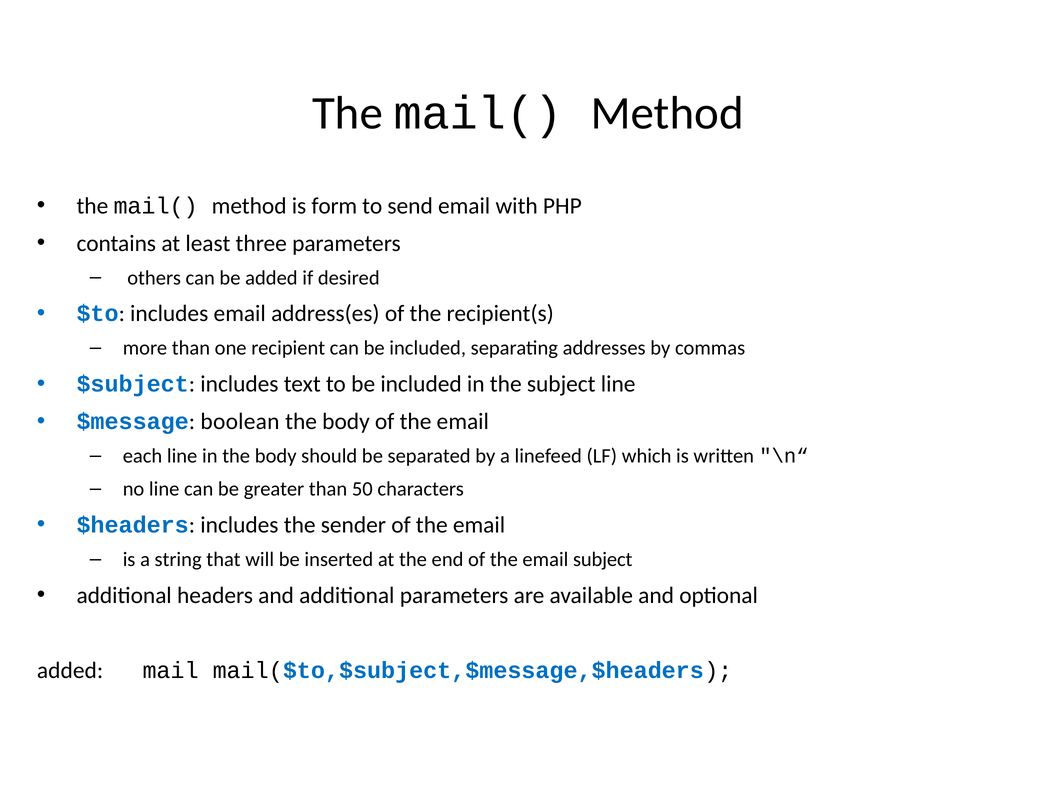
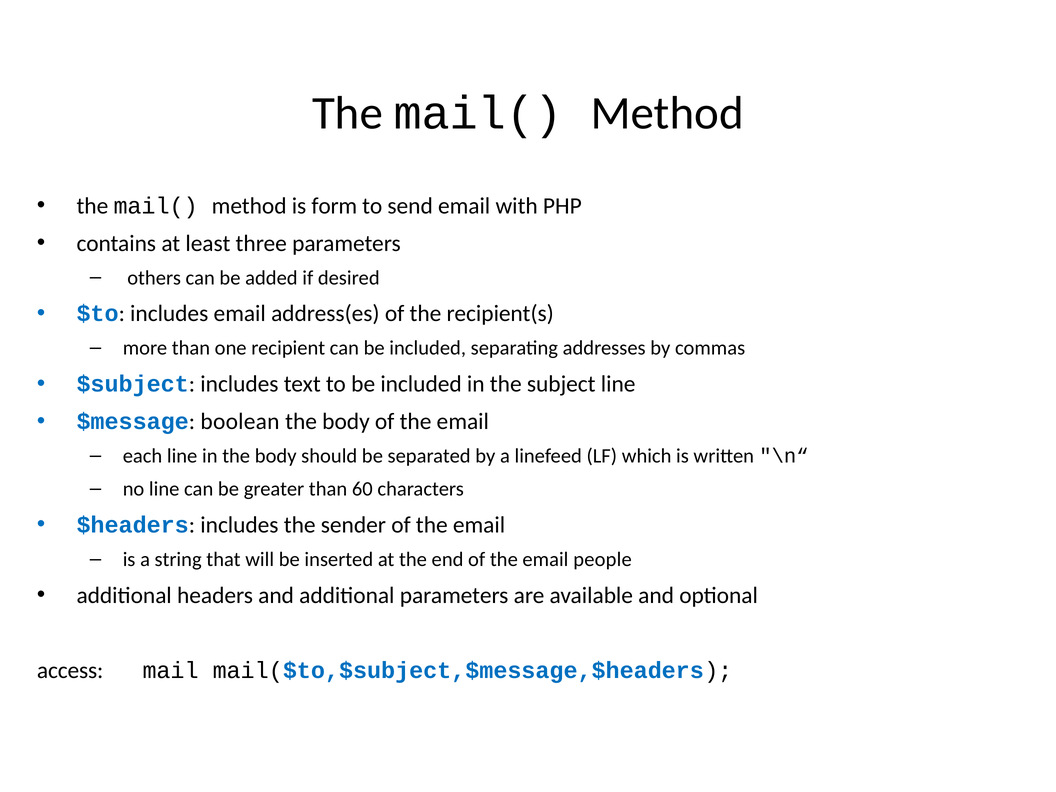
50: 50 -> 60
email subject: subject -> people
added at (70, 671): added -> access
